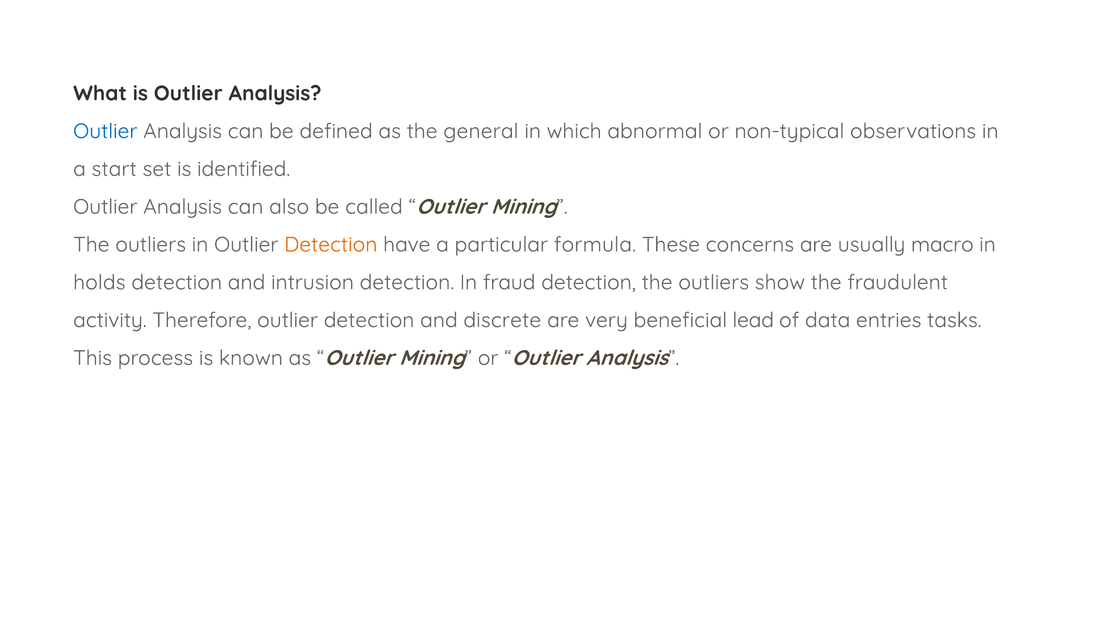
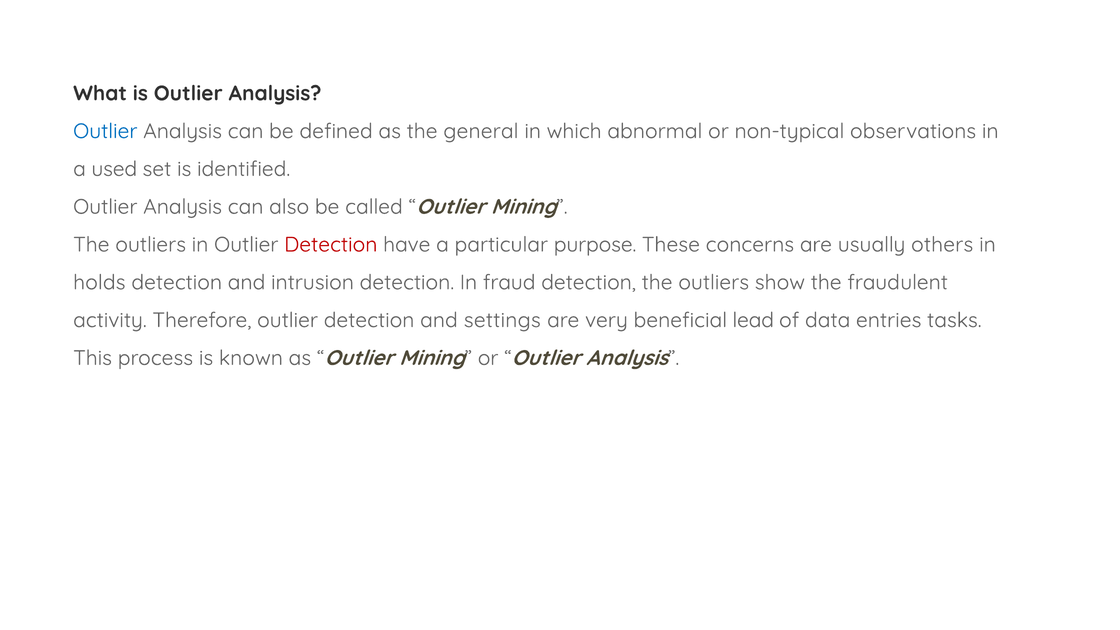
start: start -> used
Detection at (331, 245) colour: orange -> red
formula: formula -> purpose
macro: macro -> others
discrete: discrete -> settings
